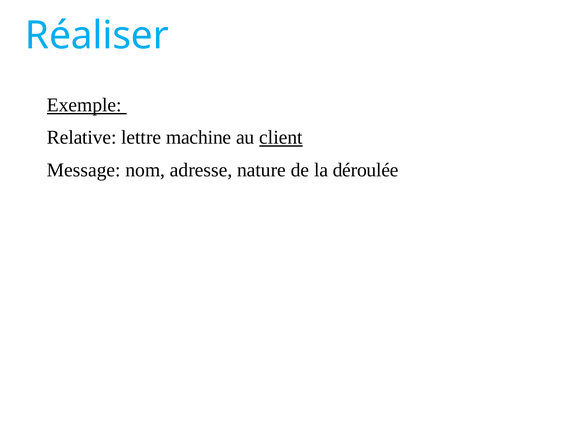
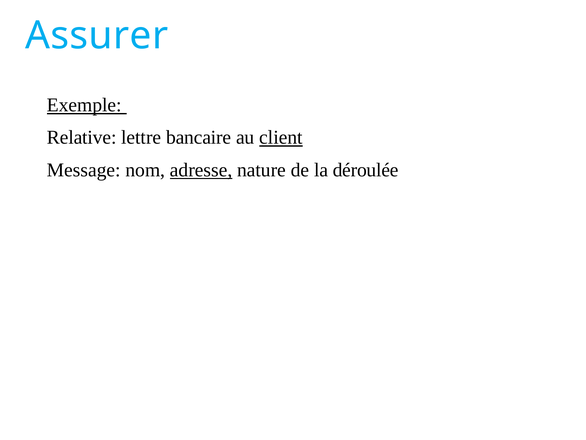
Réaliser: Réaliser -> Assurer
machine: machine -> bancaire
adresse underline: none -> present
